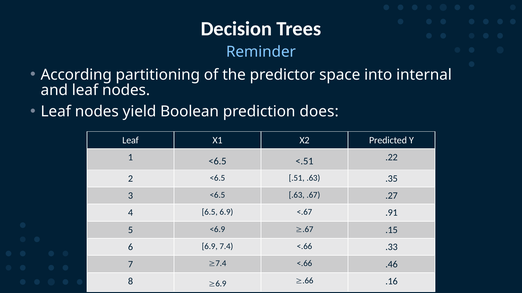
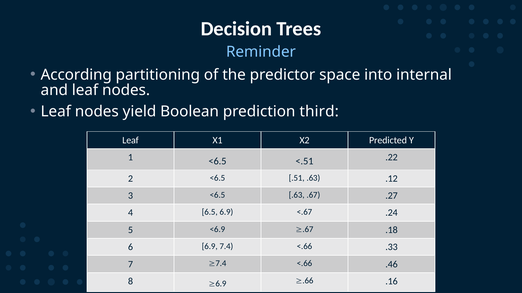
does: does -> third
.35: .35 -> .12
.91: .91 -> .24
.15: .15 -> .18
